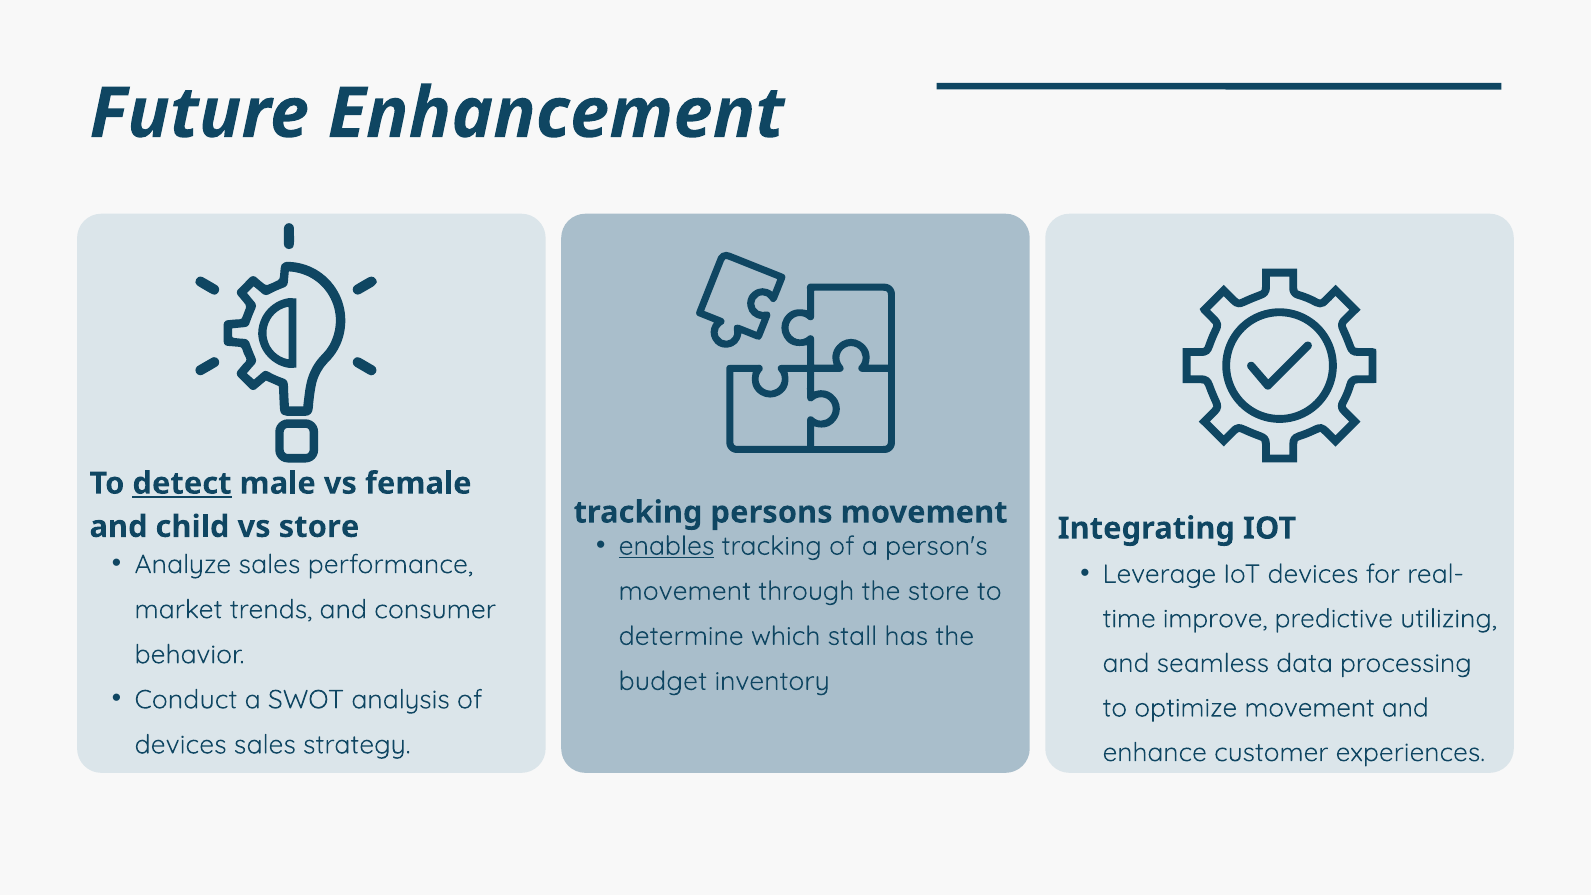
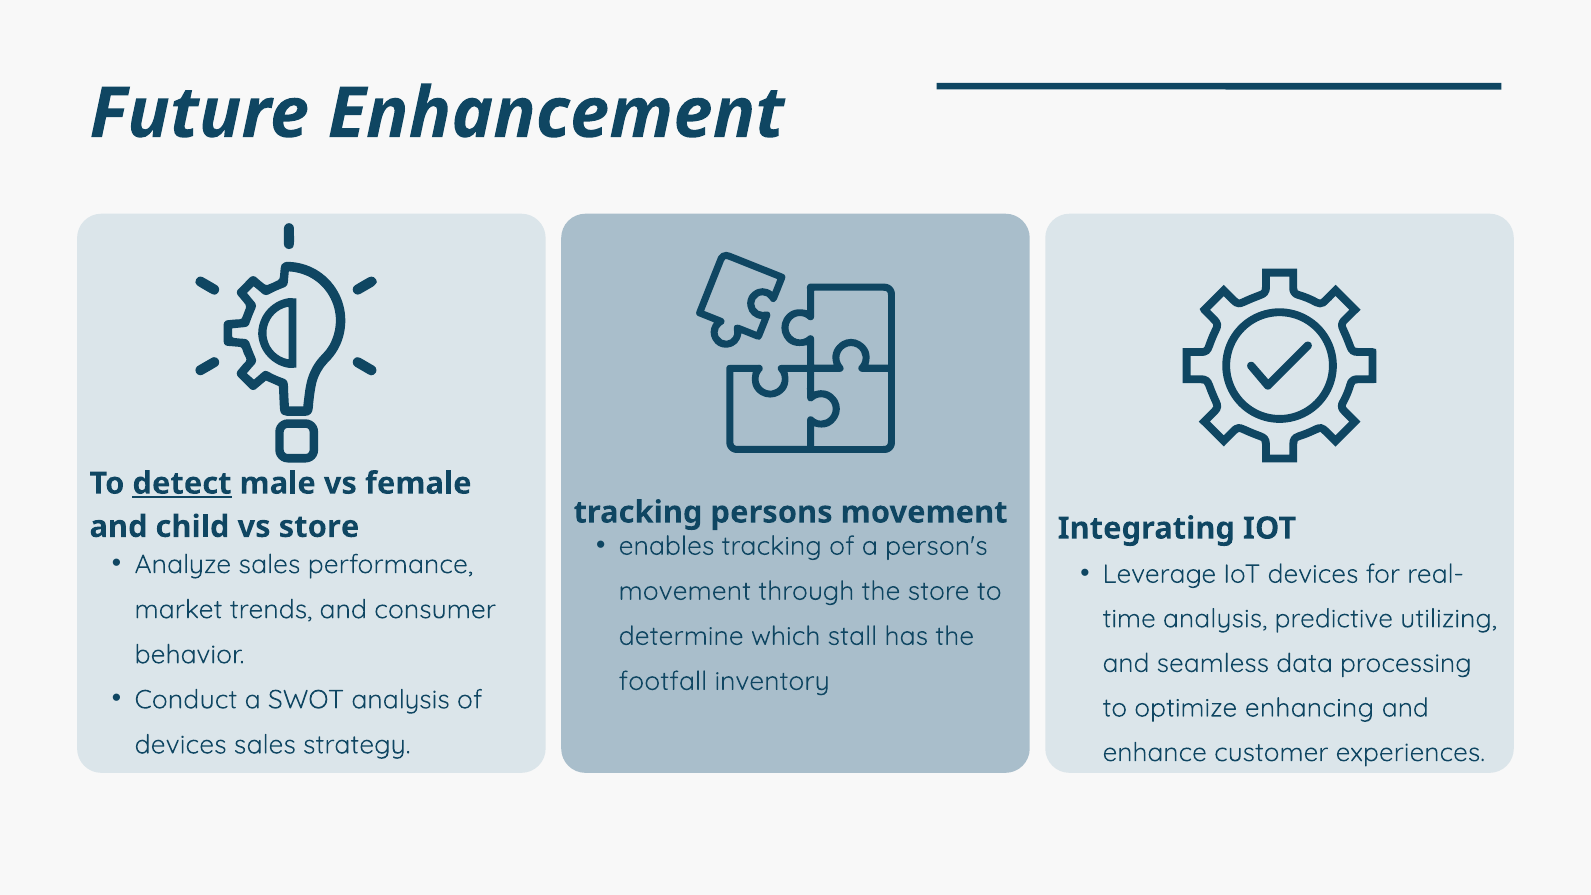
enables underline: present -> none
improve at (1215, 619): improve -> analysis
budget: budget -> footfall
optimize movement: movement -> enhancing
